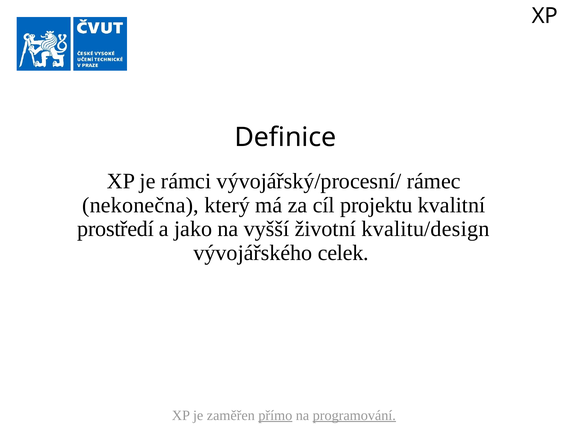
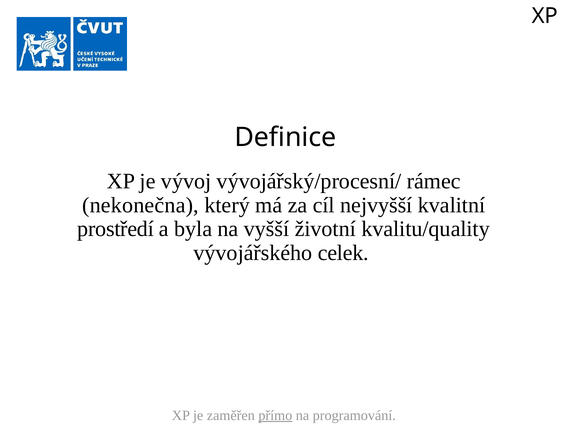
rámci: rámci -> vývoj
projektu: projektu -> nejvyšší
jako: jako -> byla
kvalitu/design: kvalitu/design -> kvalitu/quality
programování underline: present -> none
